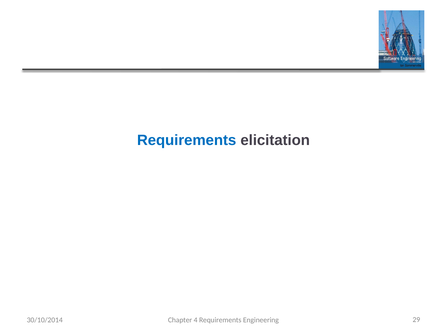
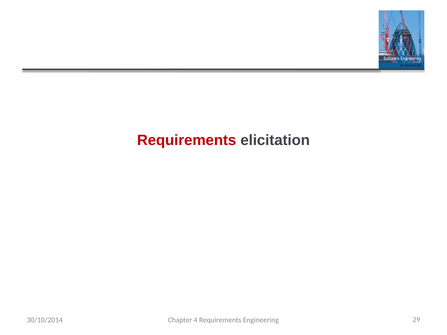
Requirements at (187, 140) colour: blue -> red
